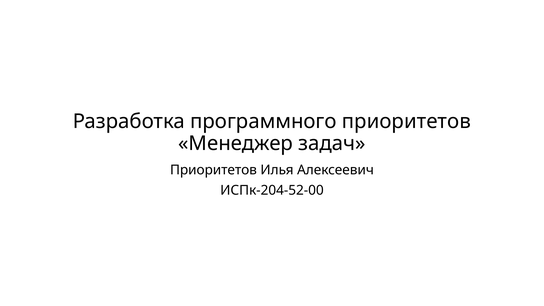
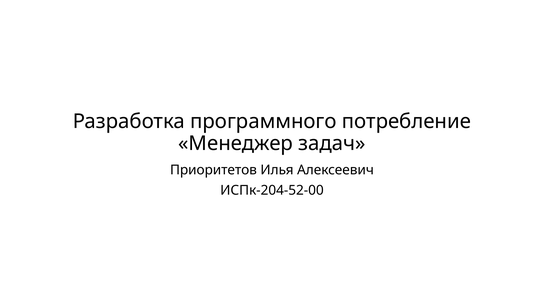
программного приоритетов: приоритетов -> потребление
